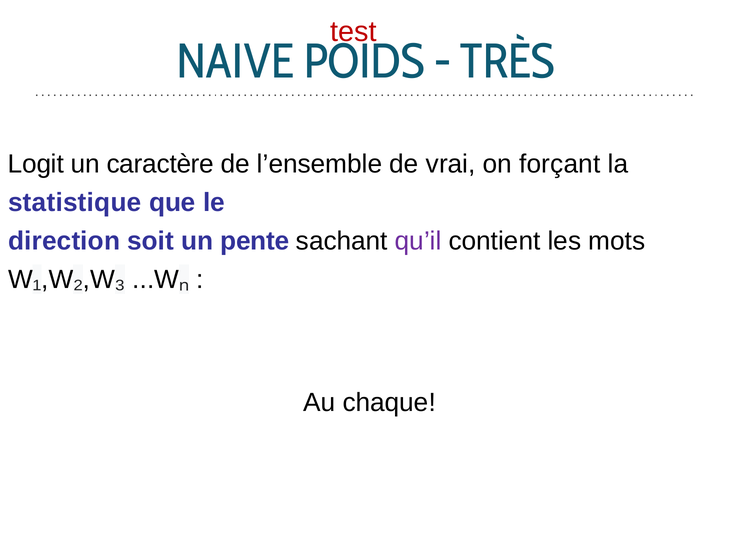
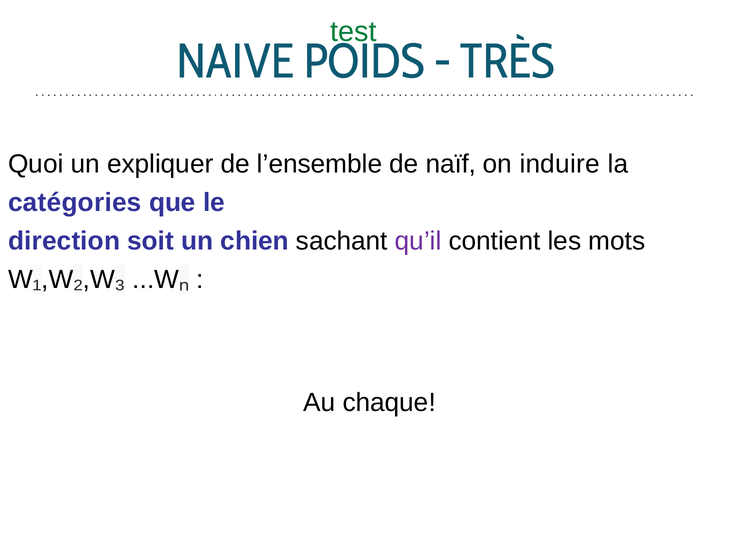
test colour: red -> green
Logit: Logit -> Quoi
caractère: caractère -> expliquer
vrai: vrai -> naïf
forçant: forçant -> induire
statistique: statistique -> catégories
pente: pente -> chien
